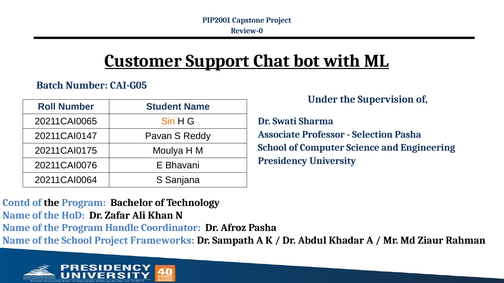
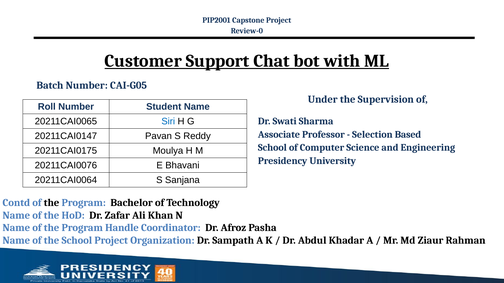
Siri colour: orange -> blue
Selection Pasha: Pasha -> Based
Frameworks: Frameworks -> Organization
